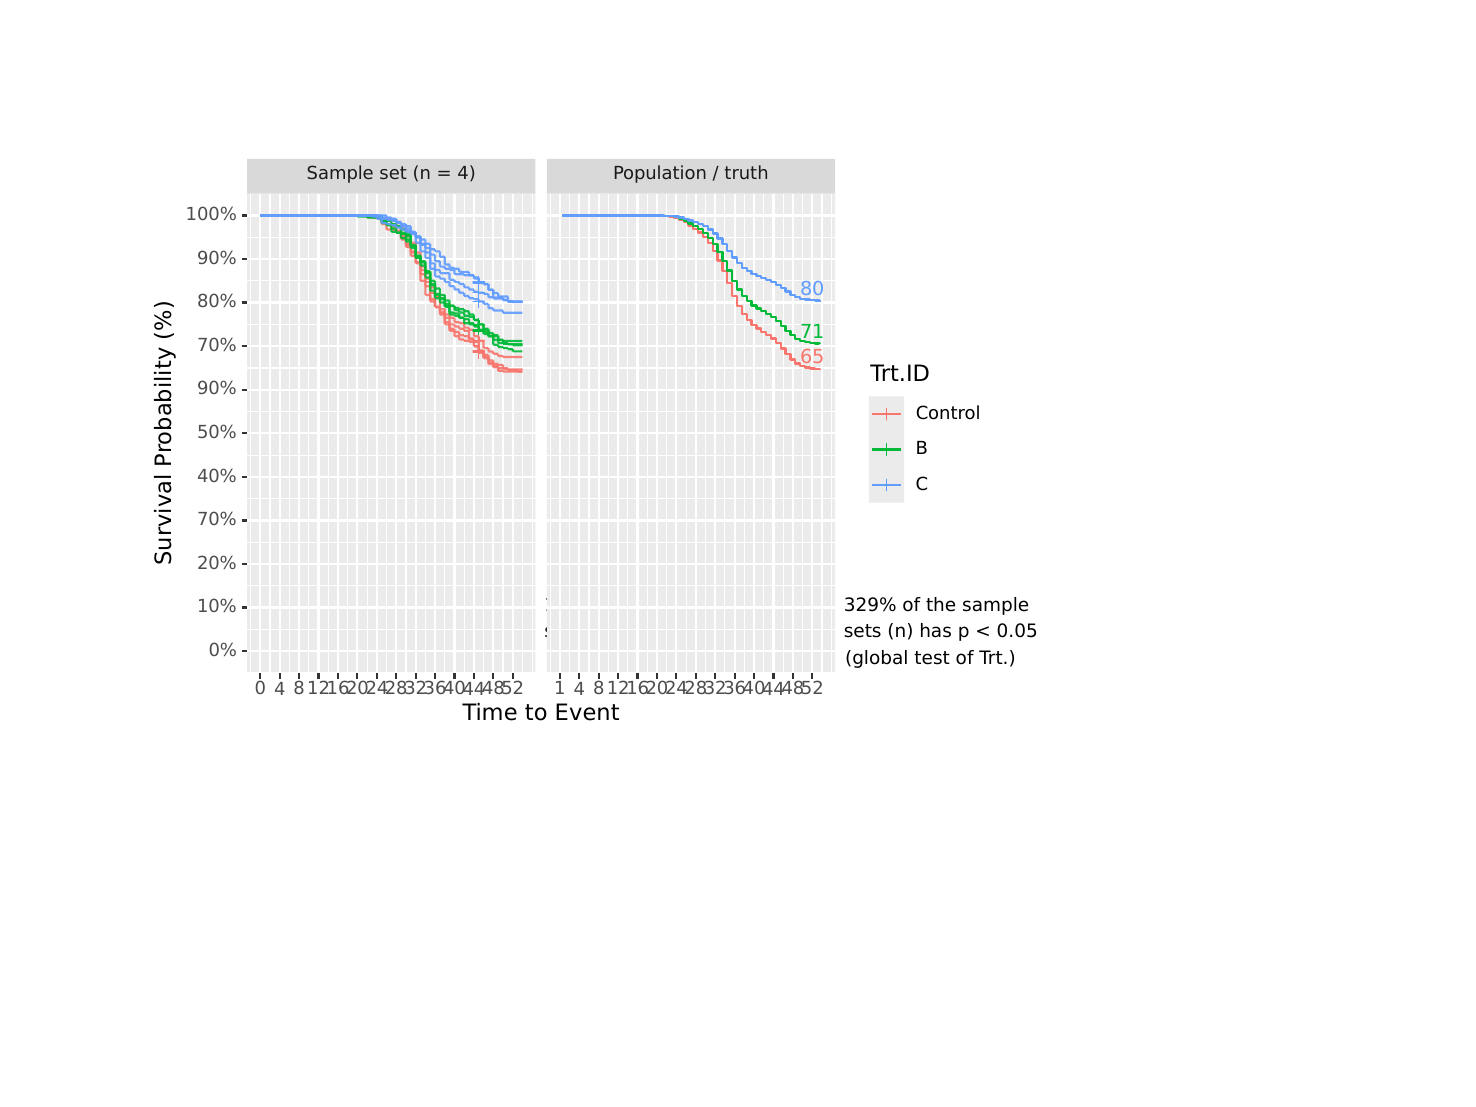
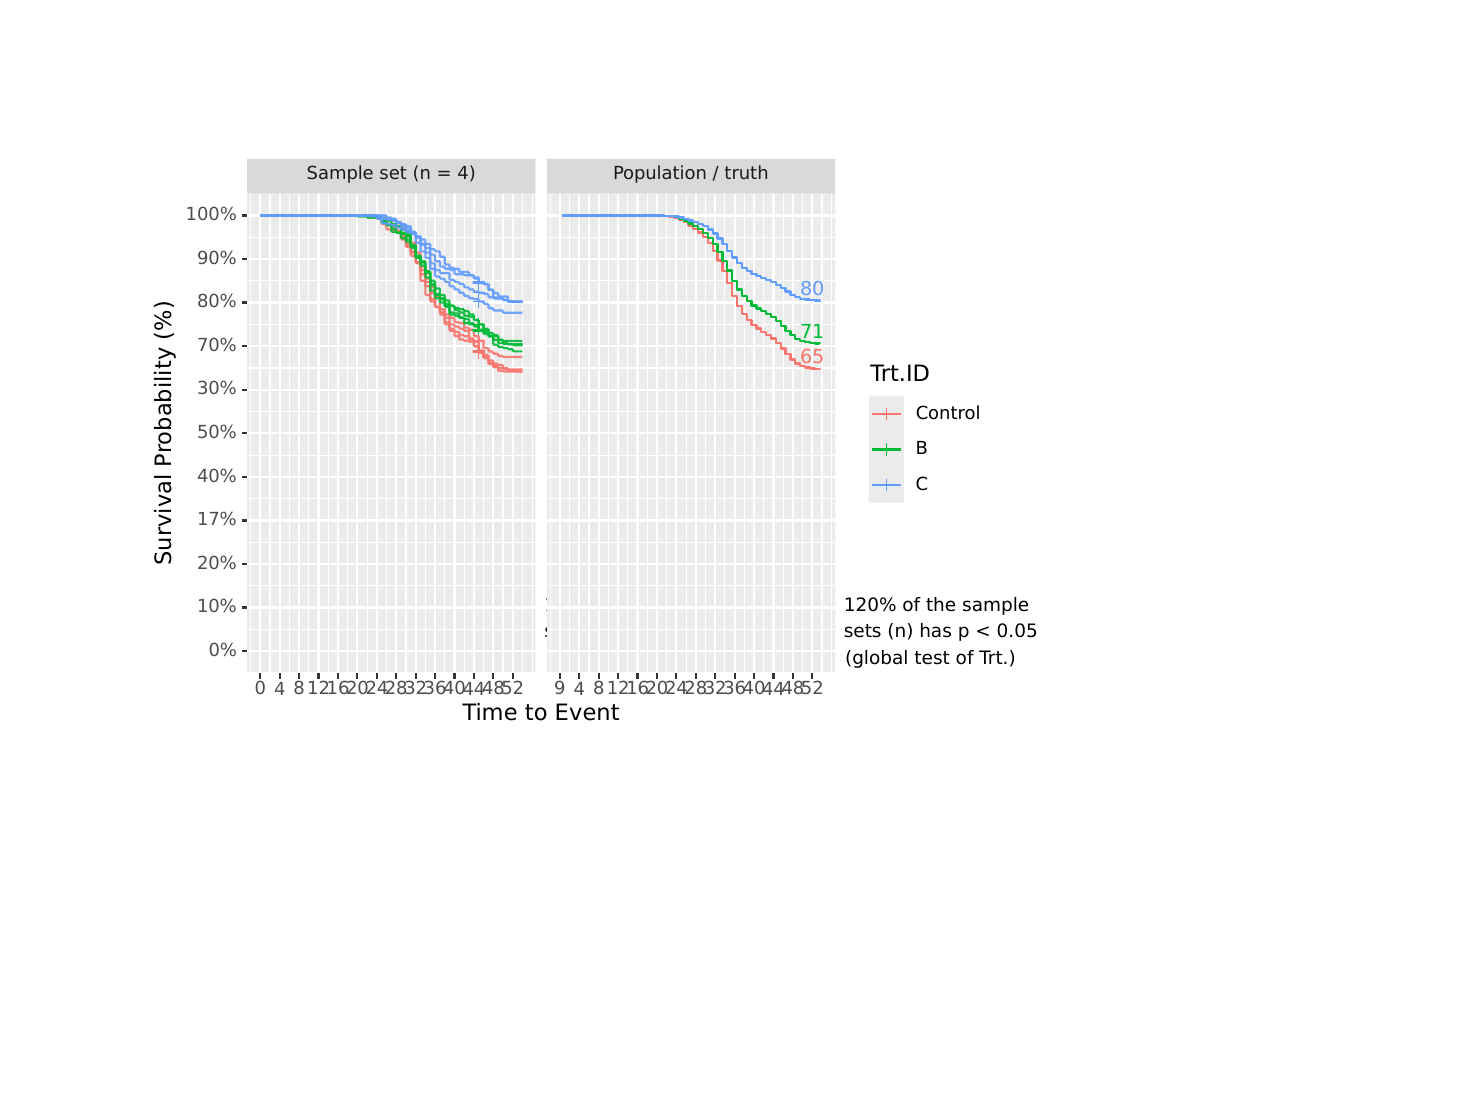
90% at (217, 389): 90% -> 30%
70% at (217, 520): 70% -> 17%
329%: 329% -> 120%
1: 1 -> 9
